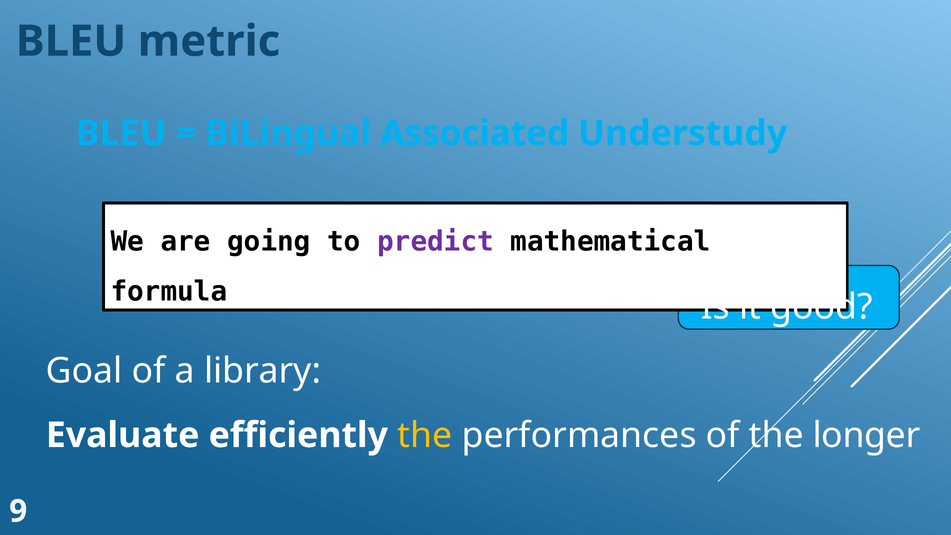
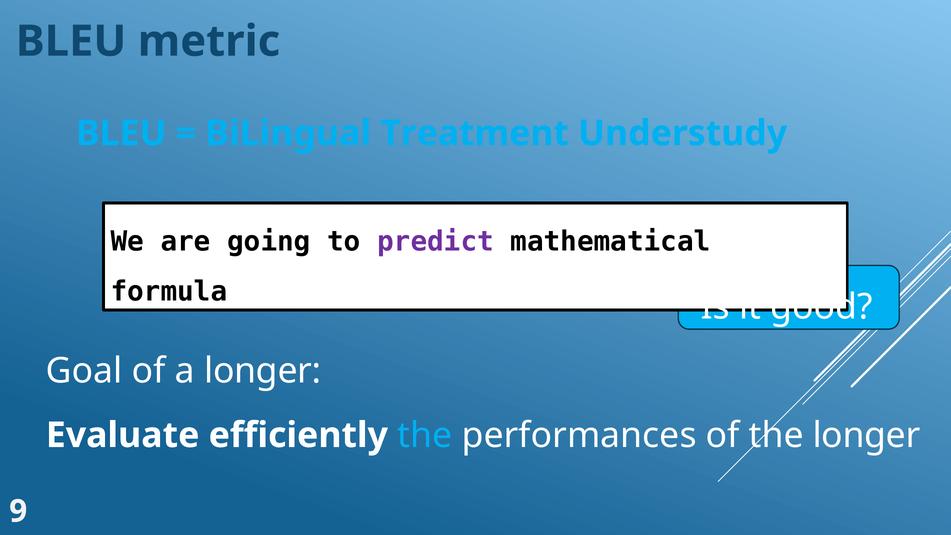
Associated: Associated -> Treatment
a library: library -> longer
the at (425, 435) colour: yellow -> light blue
